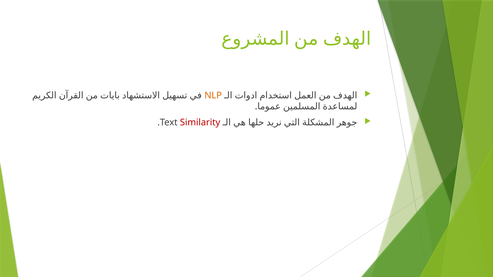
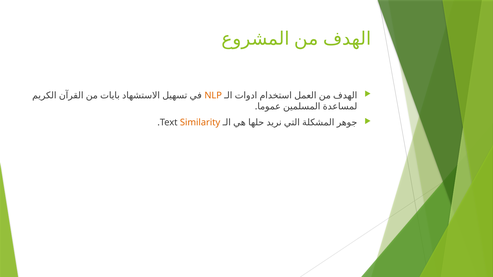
Similarity colour: red -> orange
